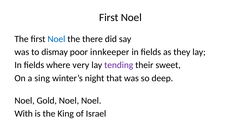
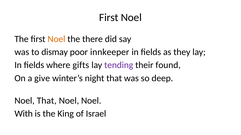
Noel at (56, 39) colour: blue -> orange
very: very -> gifts
sweet: sweet -> found
sing: sing -> give
Noel Gold: Gold -> That
